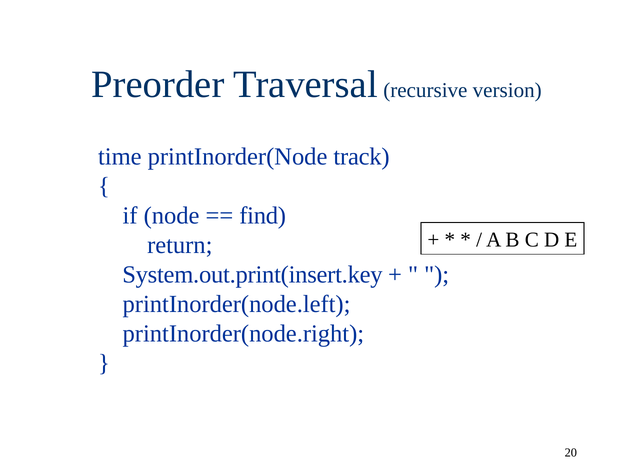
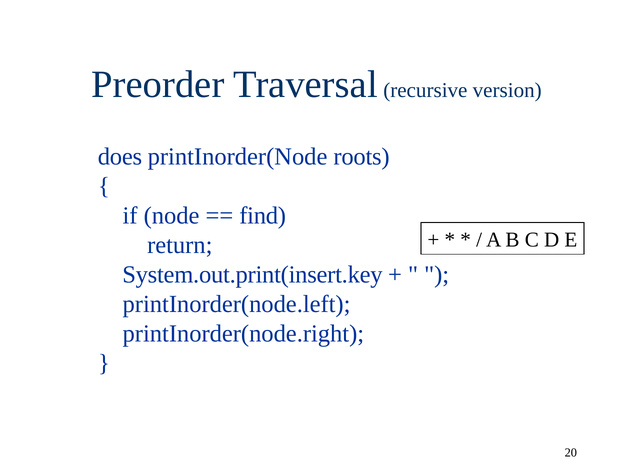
time: time -> does
track: track -> roots
